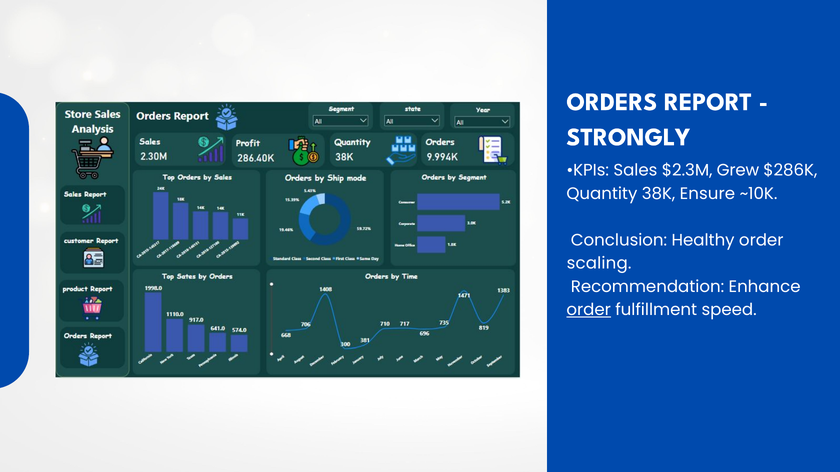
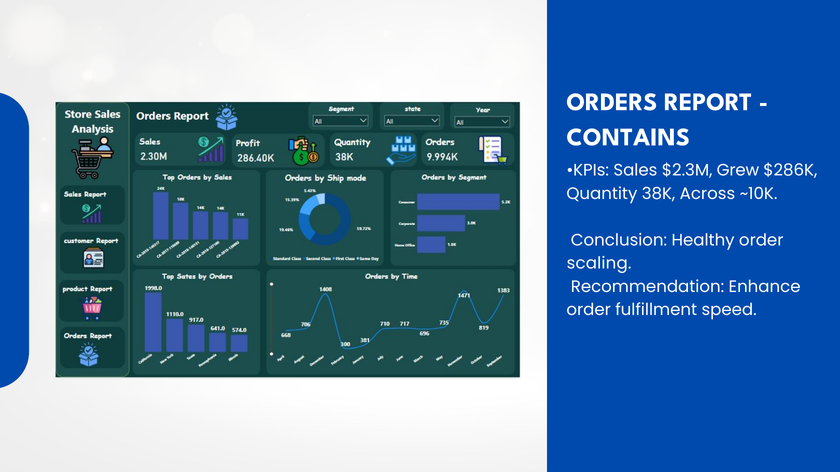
STRONGLY: STRONGLY -> CONTAINS
Ensure: Ensure -> Across
order at (589, 310) underline: present -> none
